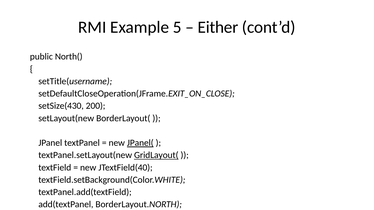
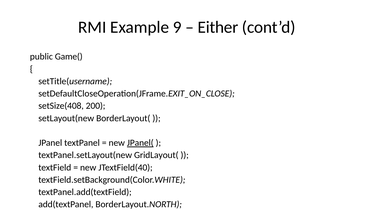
5: 5 -> 9
North(: North( -> Game(
setSize(430: setSize(430 -> setSize(408
GridLayout( underline: present -> none
